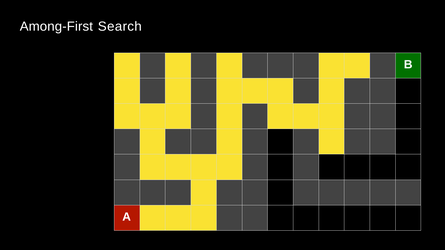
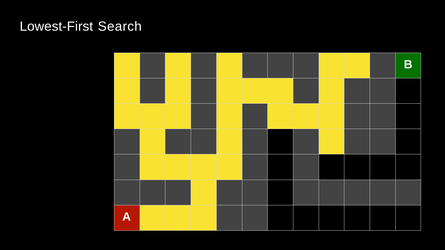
Among-First: Among-First -> Lowest-First
